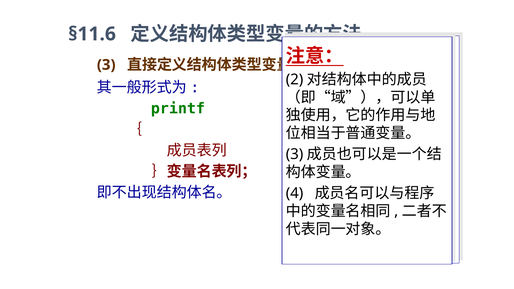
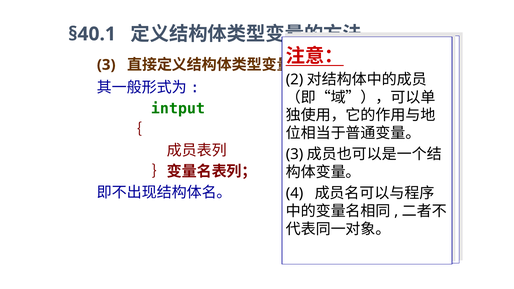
§11.6: §11.6 -> §40.1
printf: printf -> intput
